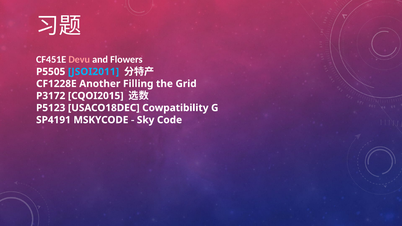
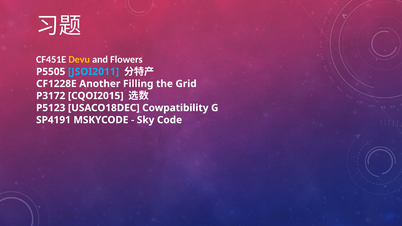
Devu colour: pink -> yellow
